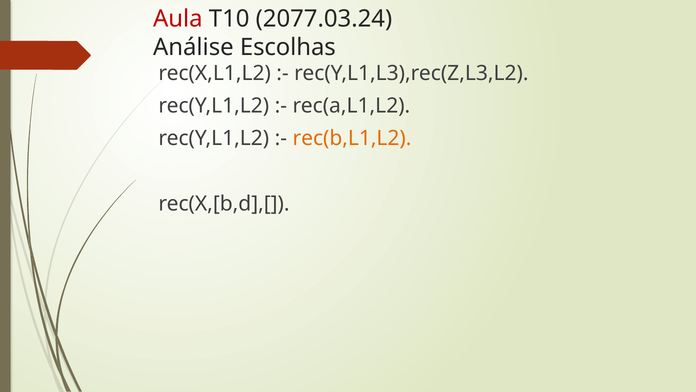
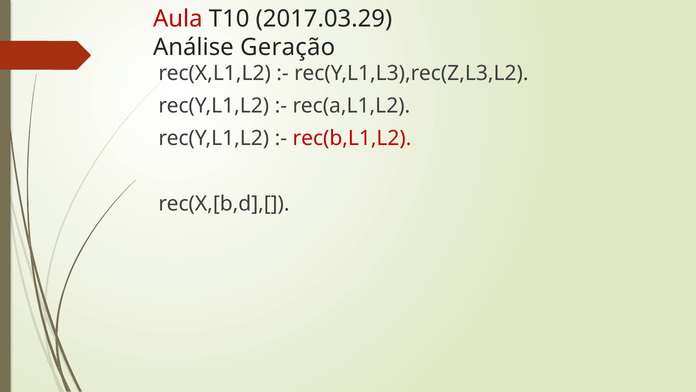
2077.03.24: 2077.03.24 -> 2017.03.29
Escolhas: Escolhas -> Geração
rec(b,L1,L2 colour: orange -> red
